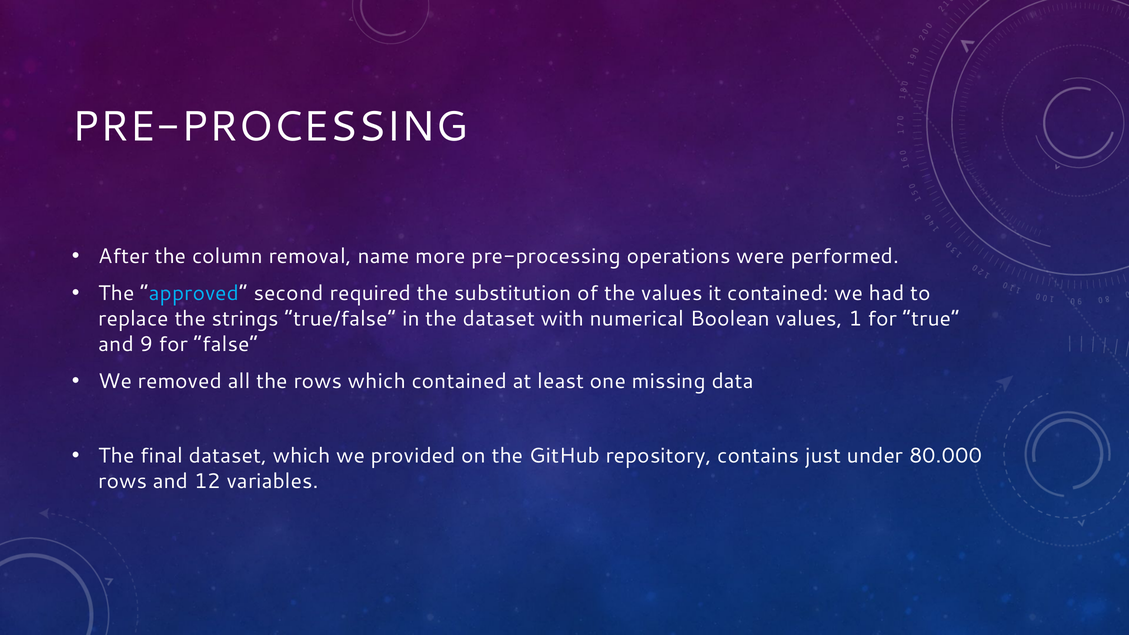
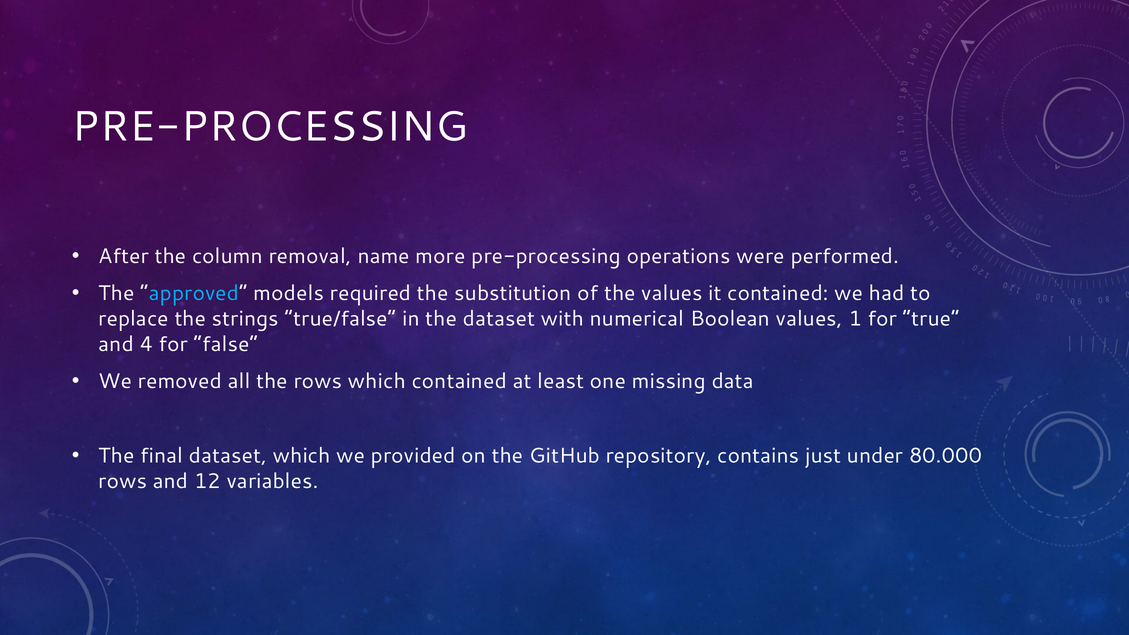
second: second -> models
9: 9 -> 4
